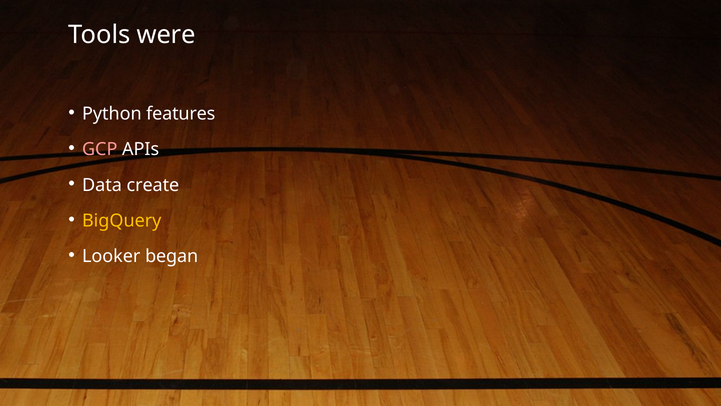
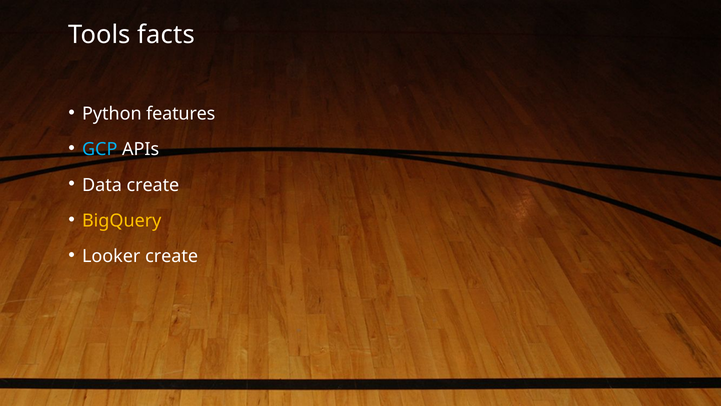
were: were -> facts
GCP colour: pink -> light blue
Looker began: began -> create
